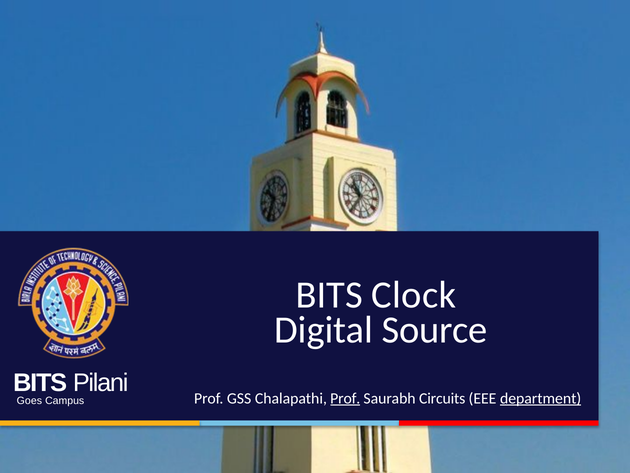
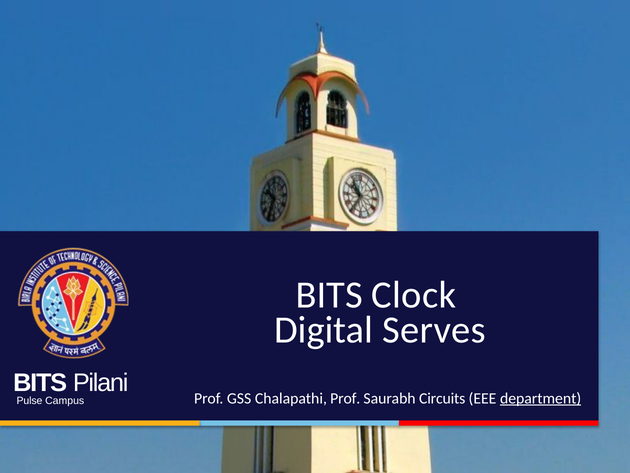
Source: Source -> Serves
Prof at (345, 398) underline: present -> none
Goes: Goes -> Pulse
